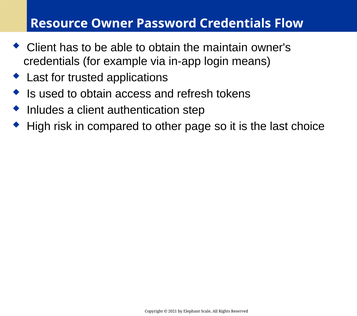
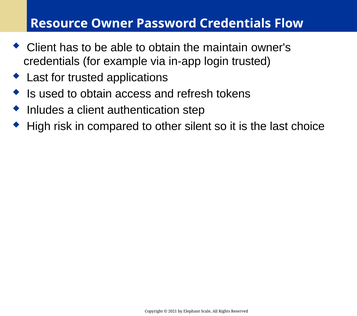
login means: means -> trusted
page: page -> silent
